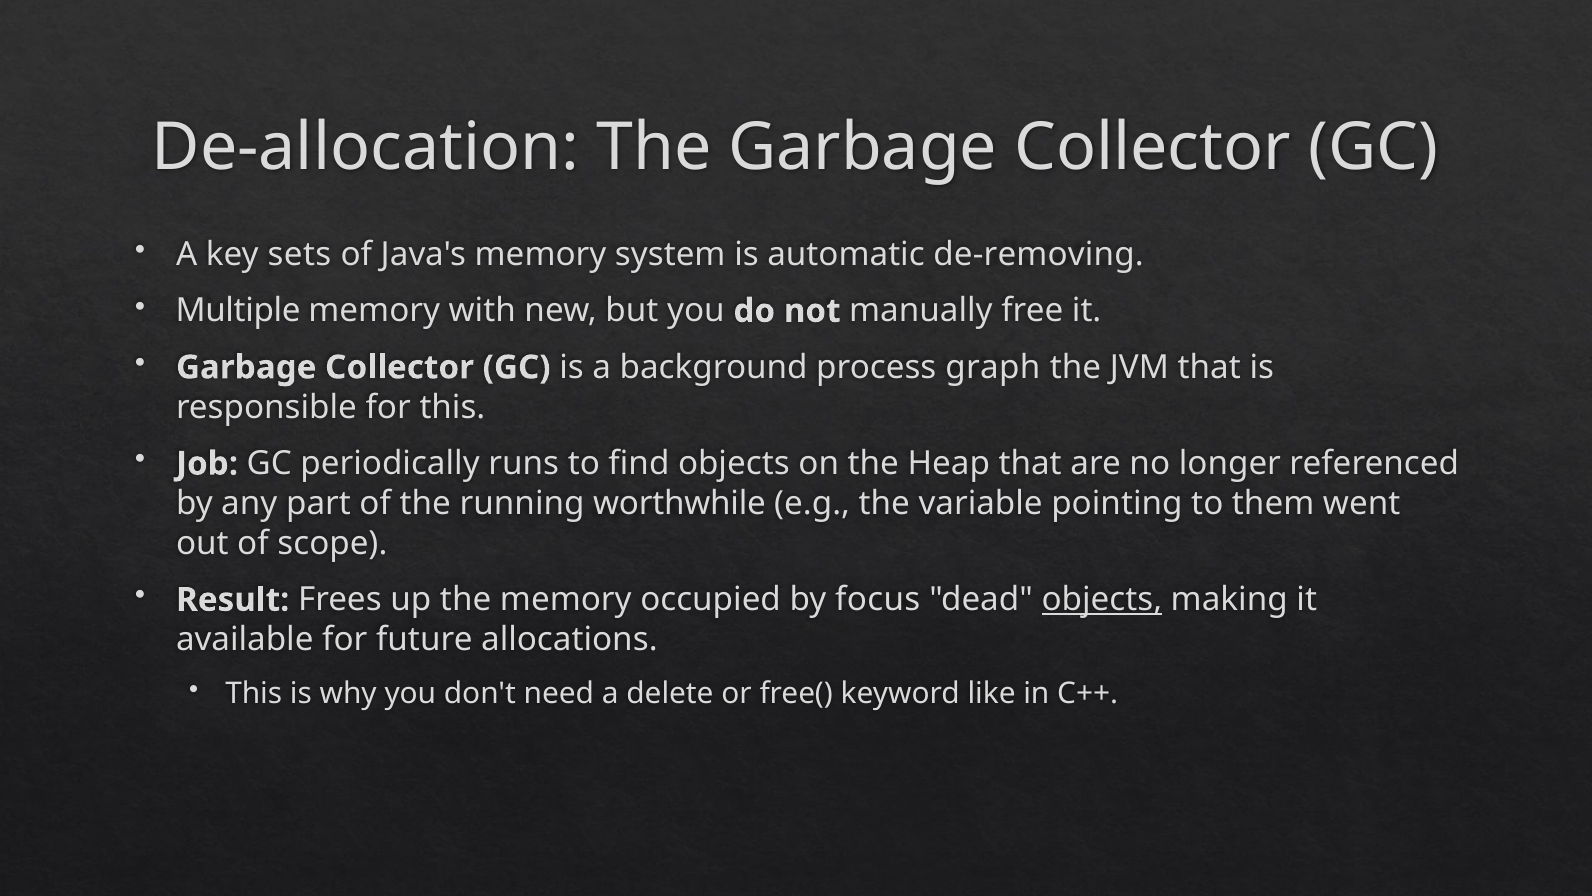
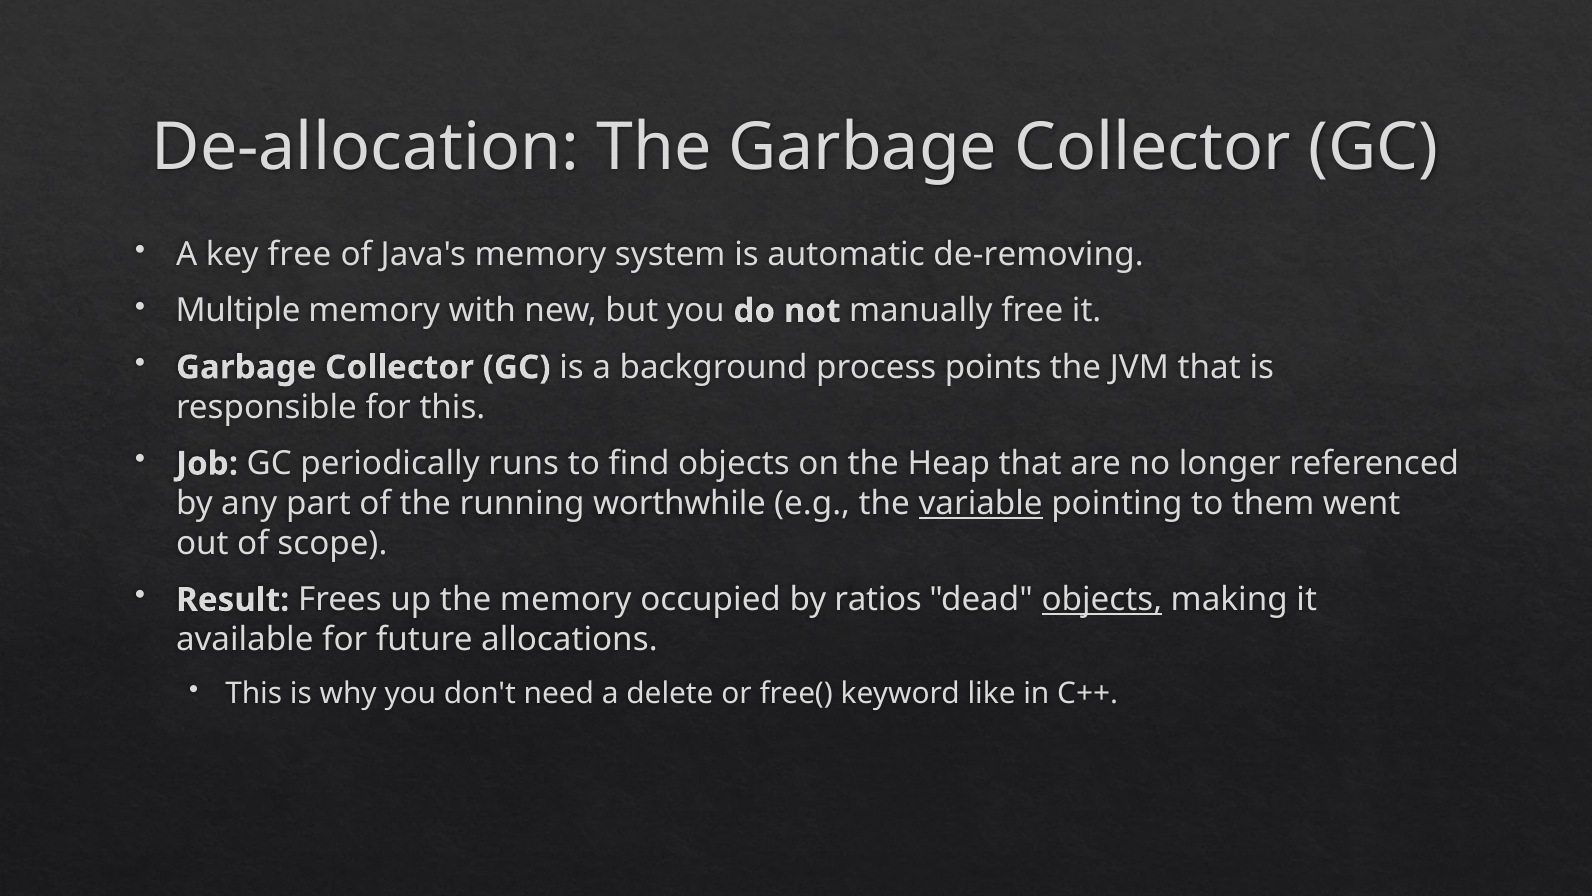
key sets: sets -> free
graph: graph -> points
variable underline: none -> present
focus: focus -> ratios
